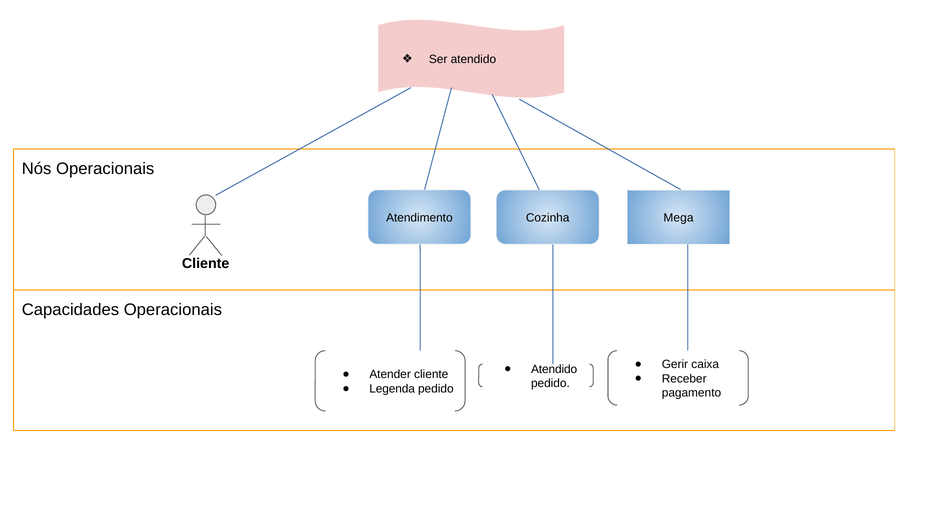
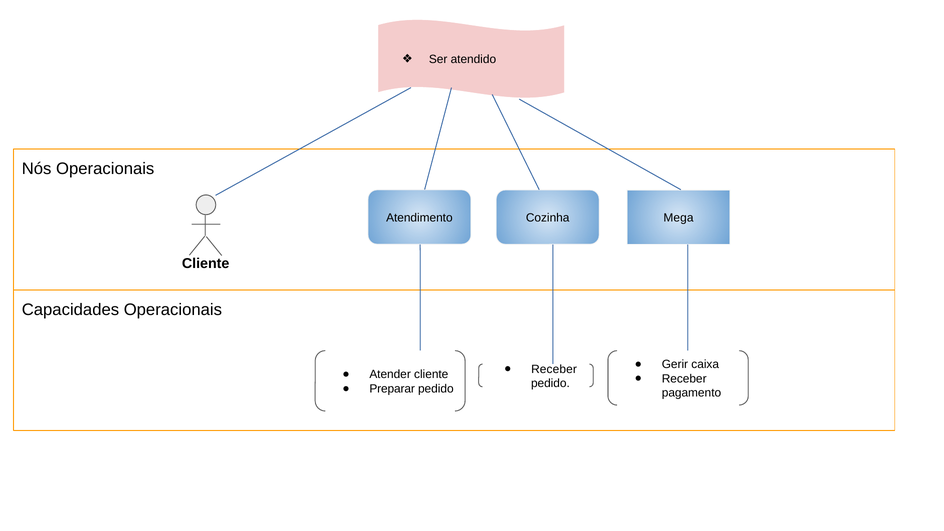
Atendido at (554, 369): Atendido -> Receber
Legenda: Legenda -> Preparar
